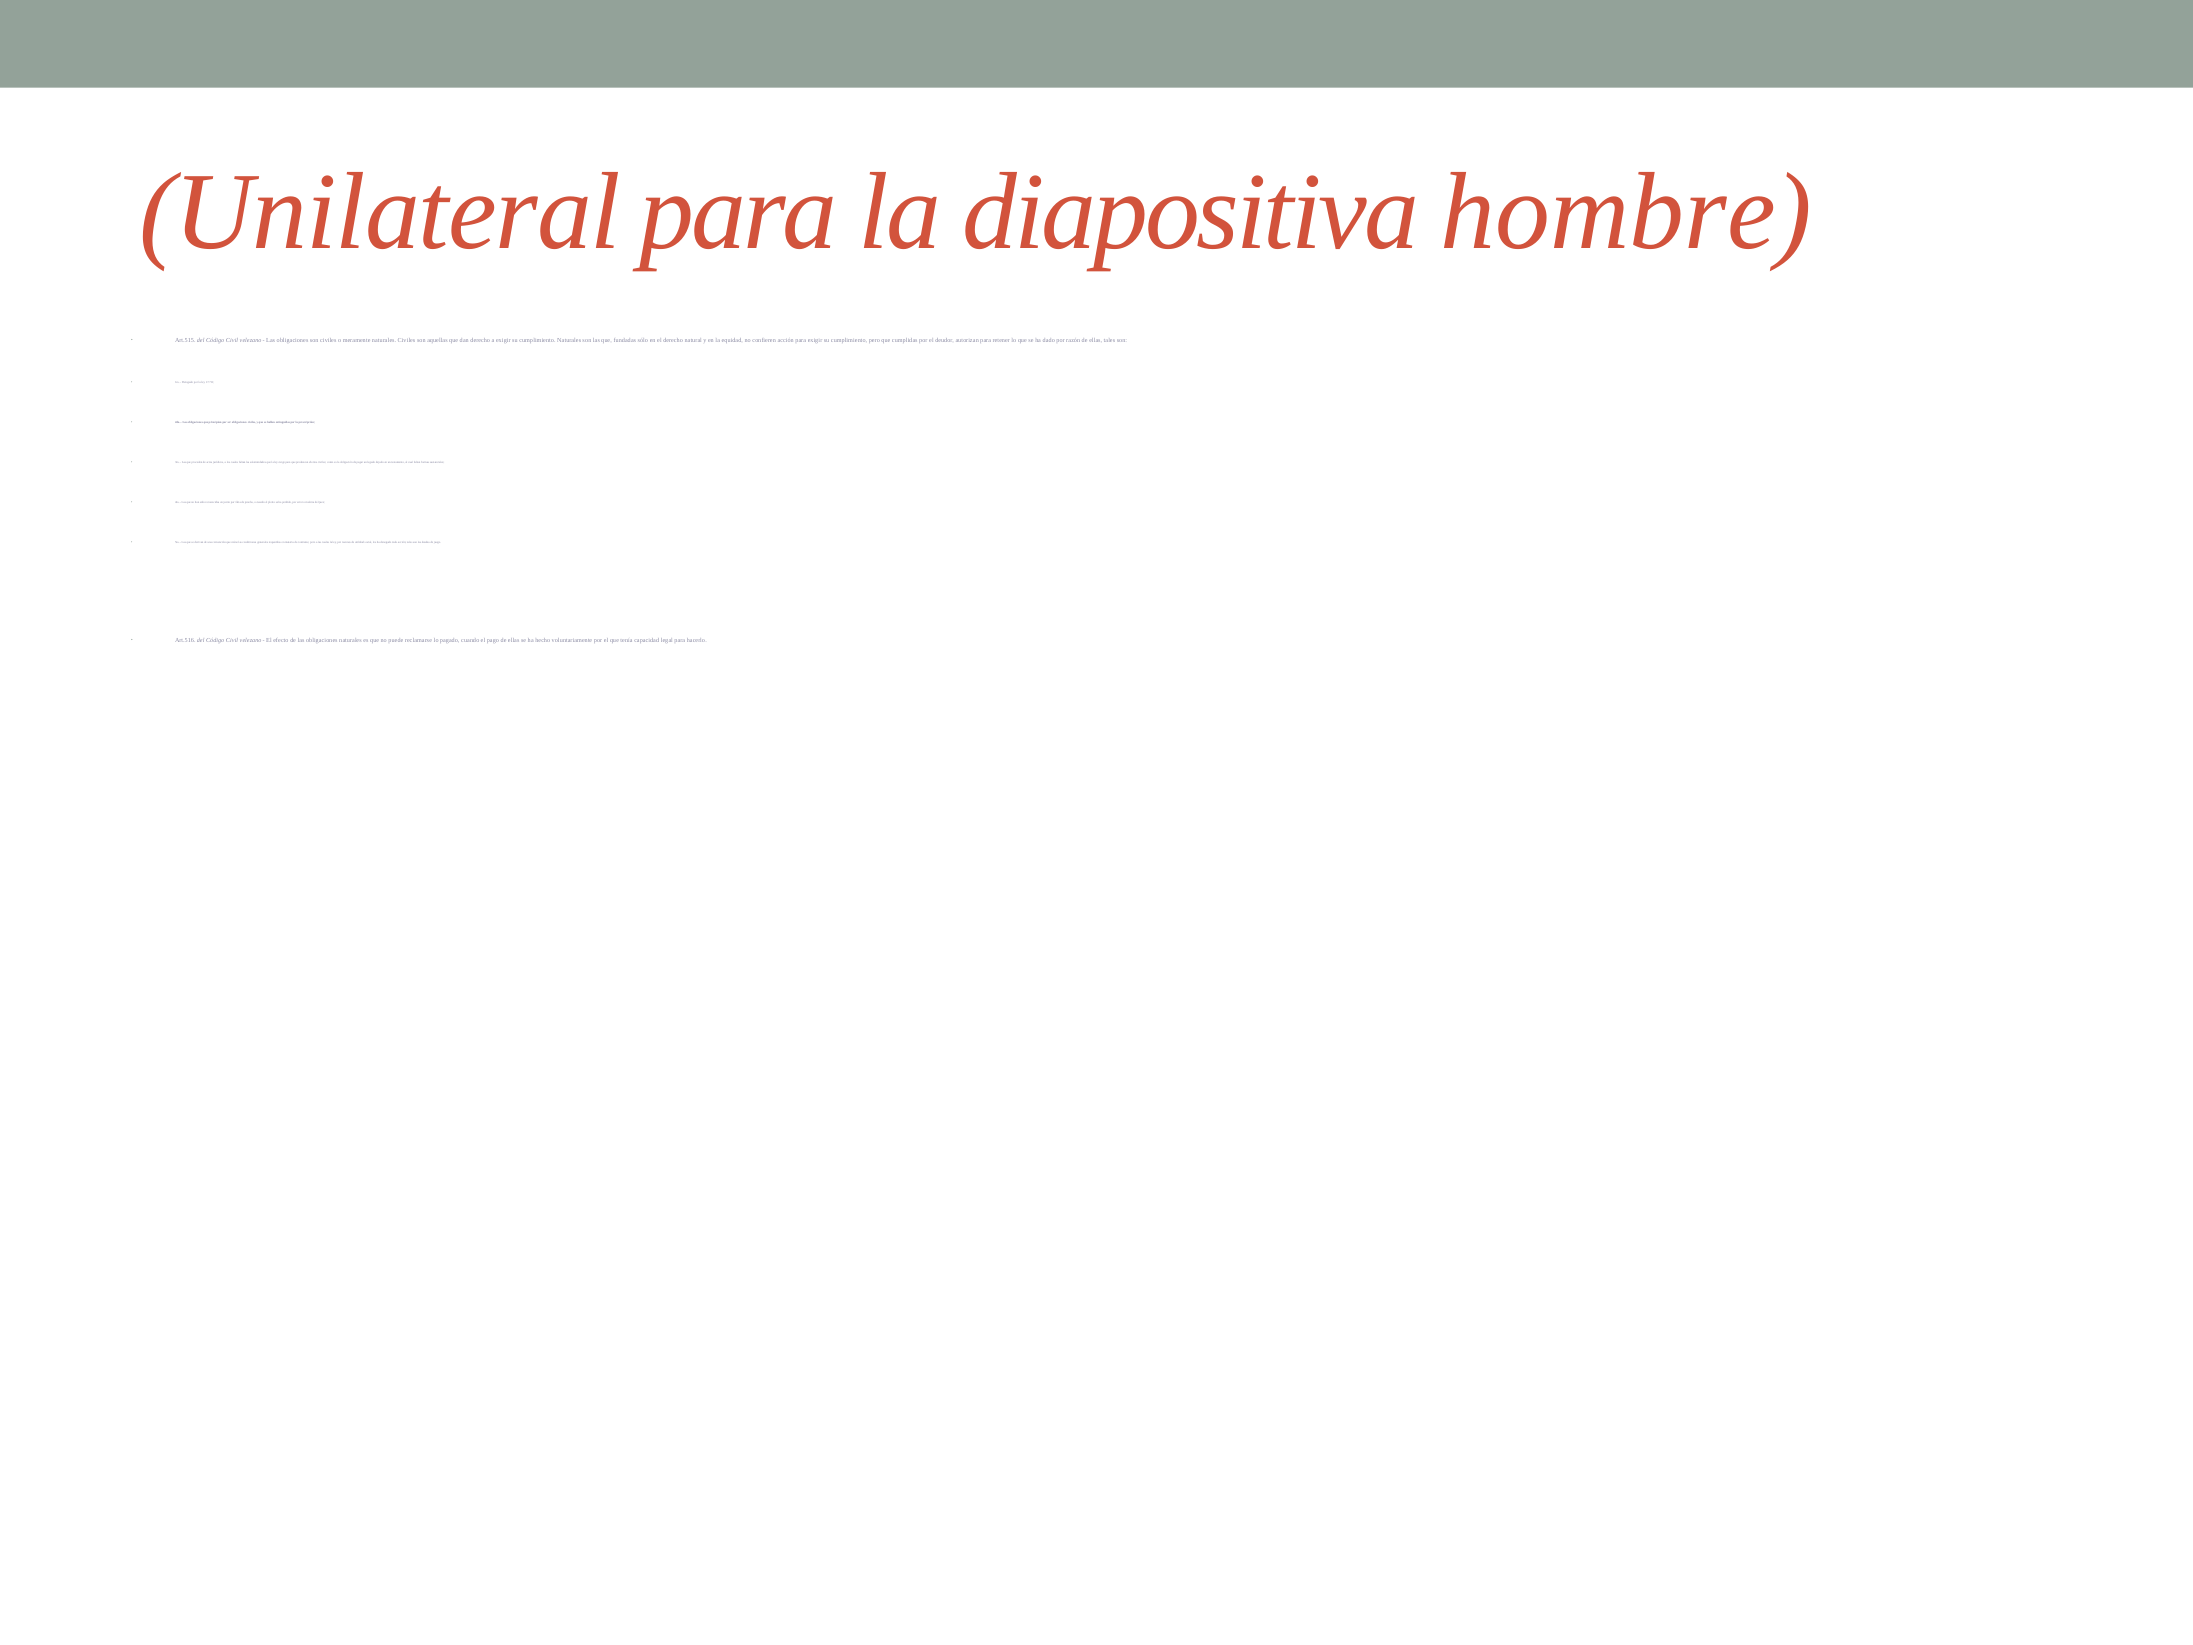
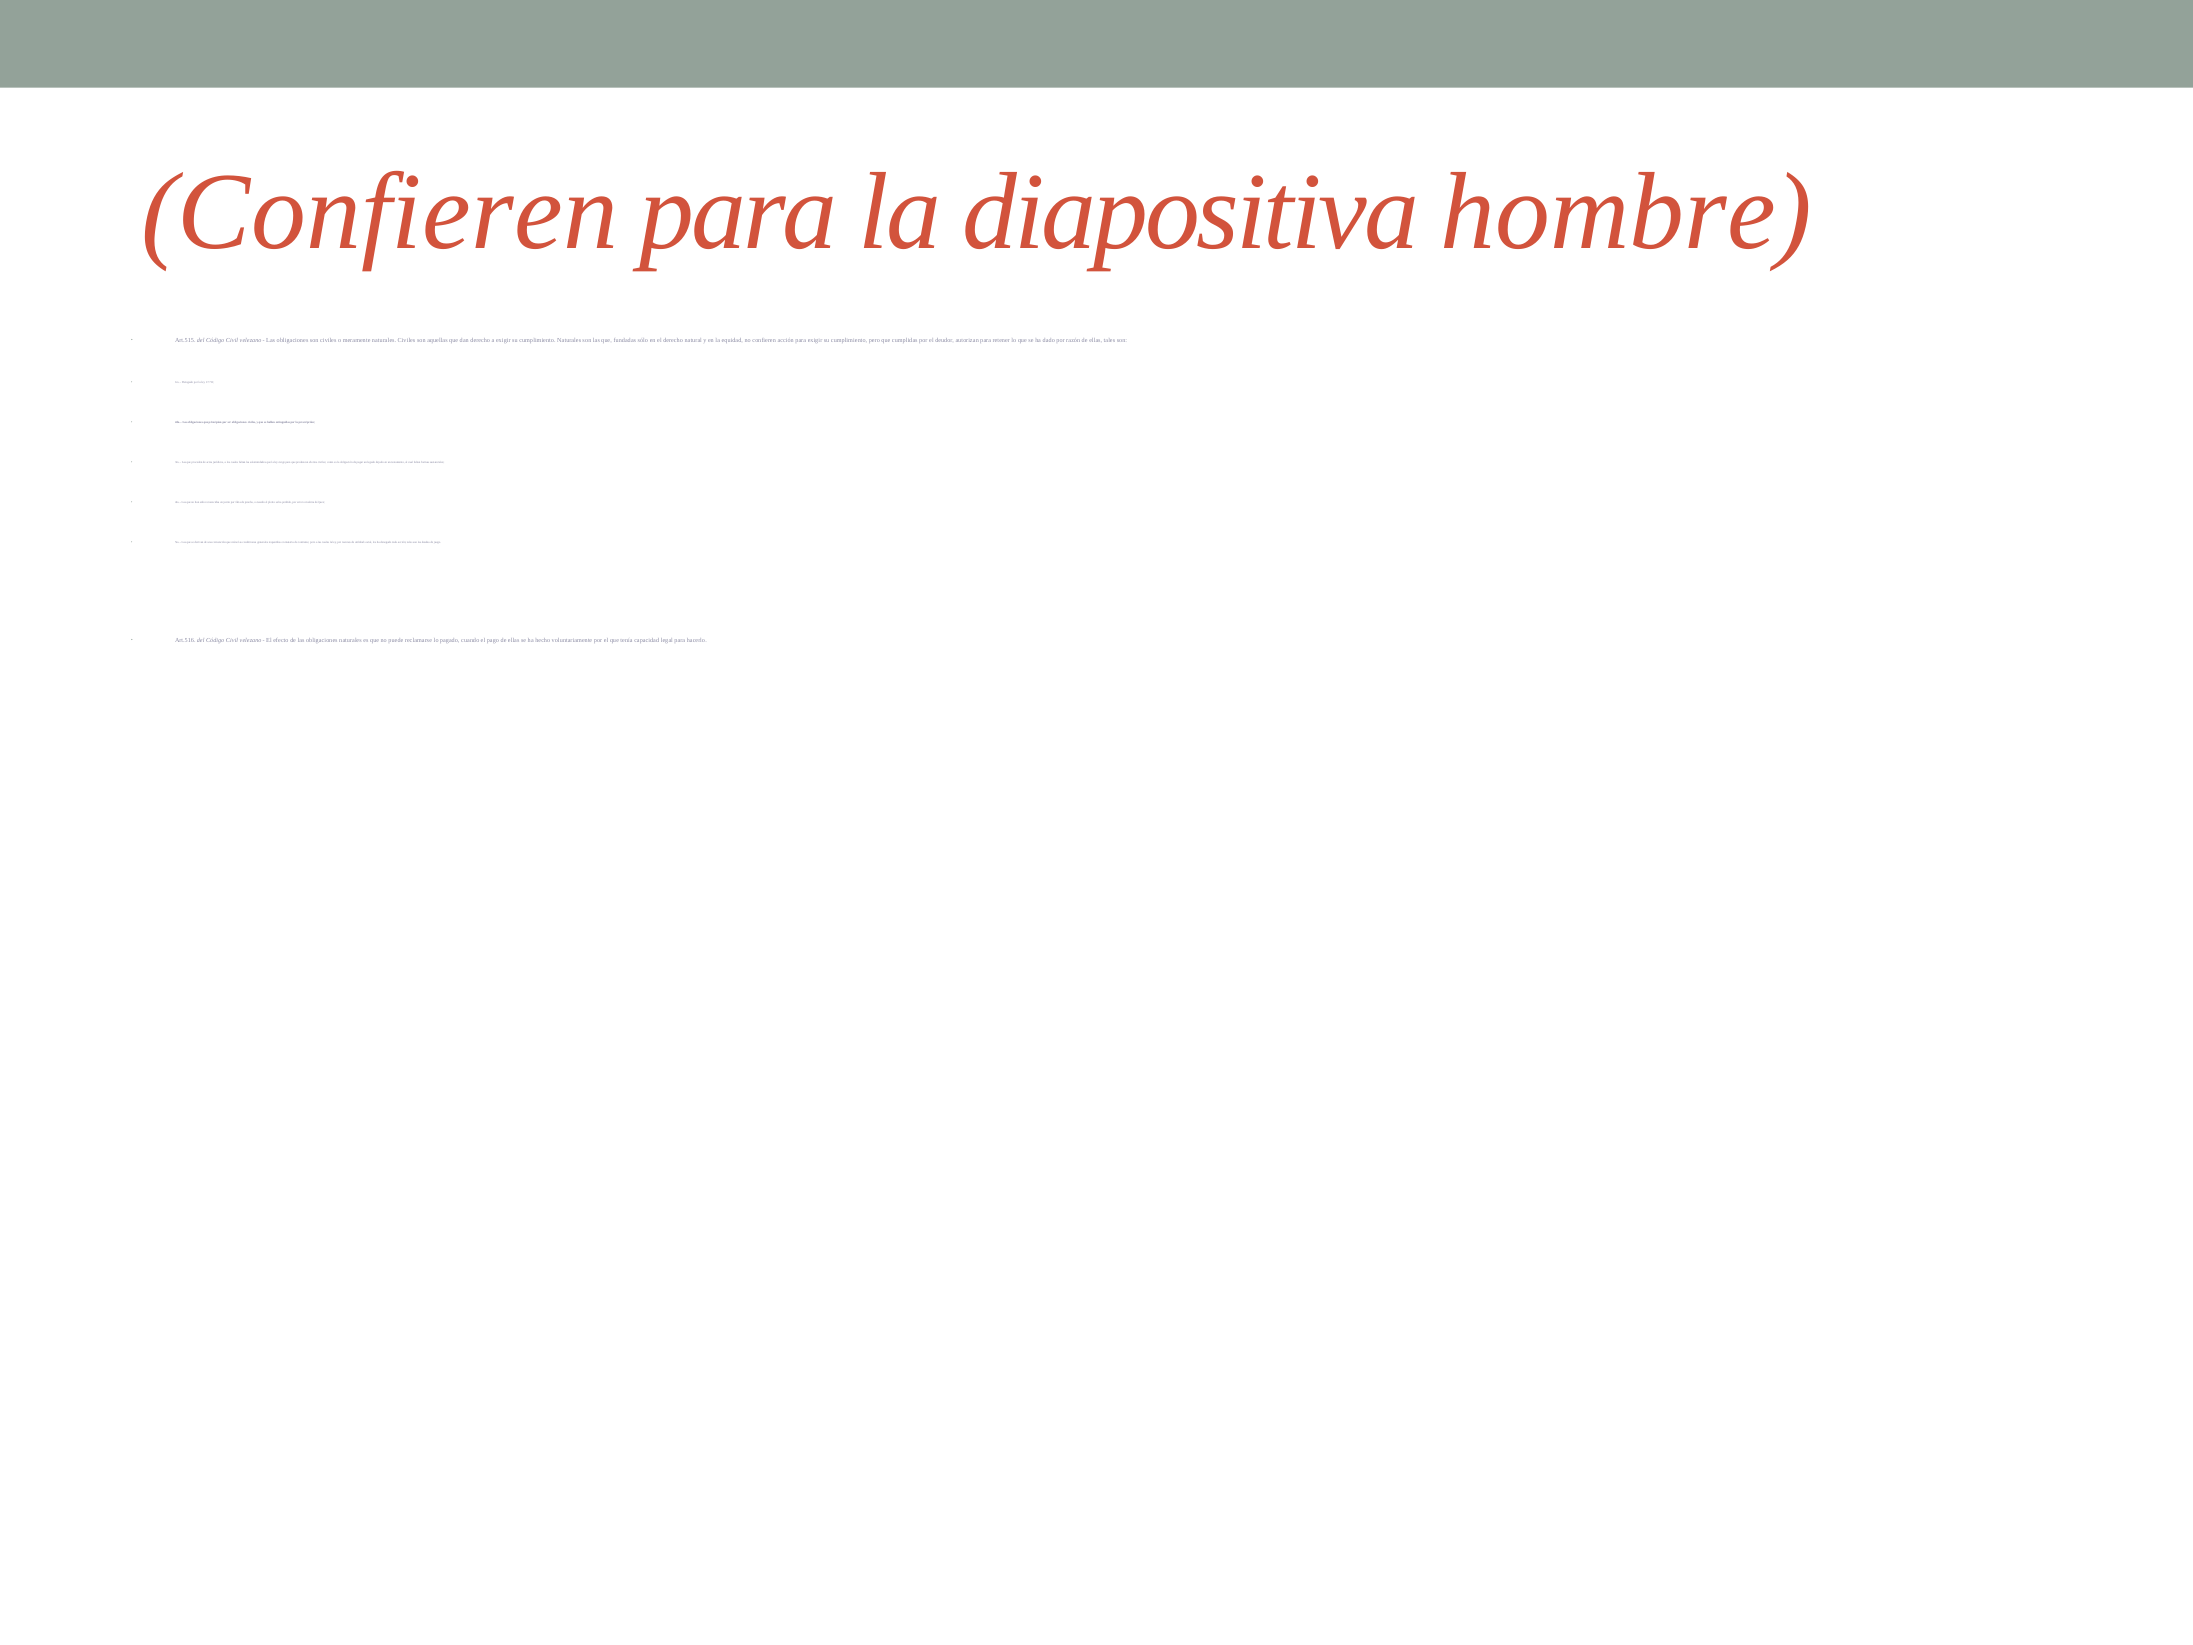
Unilateral at (380, 212): Unilateral -> Confieren
